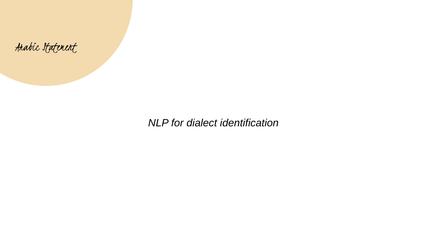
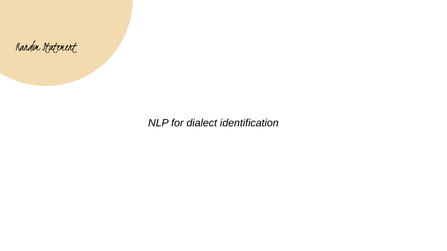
Arabic: Arabic -> Random
